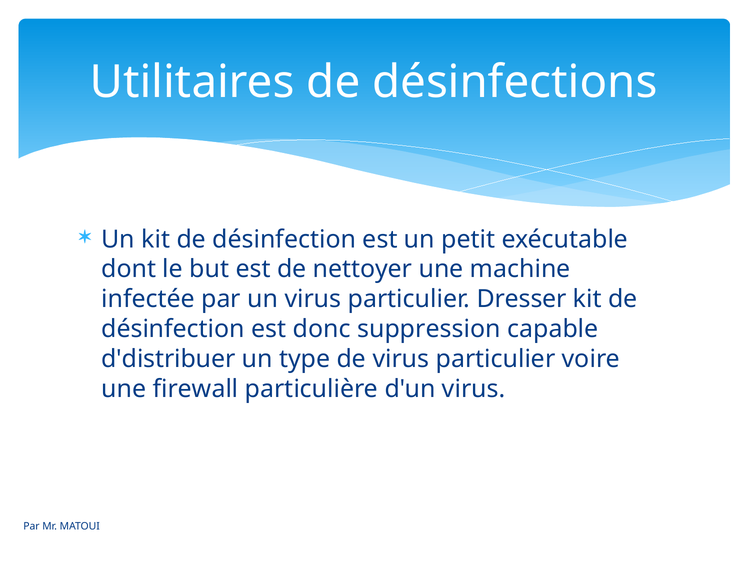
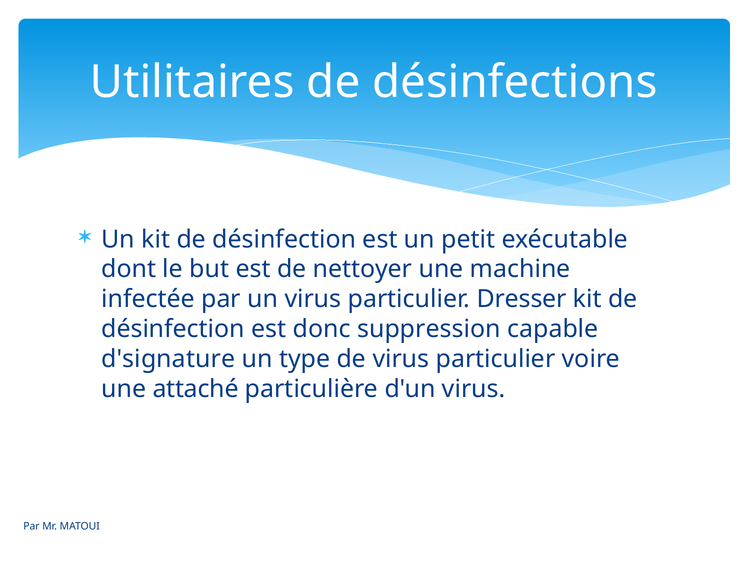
d'distribuer: d'distribuer -> d'signature
firewall: firewall -> attaché
